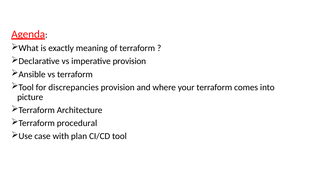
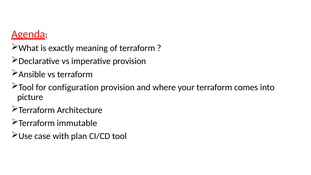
discrepancies: discrepancies -> configuration
procedural: procedural -> immutable
